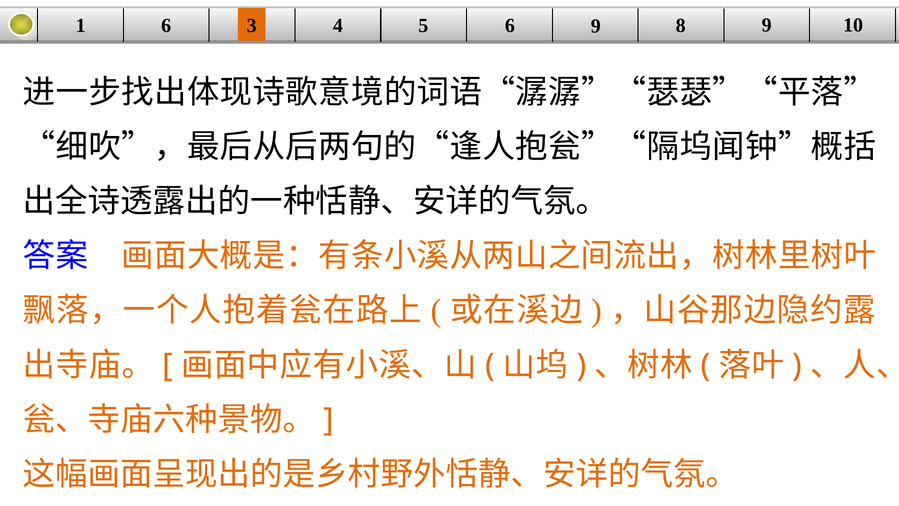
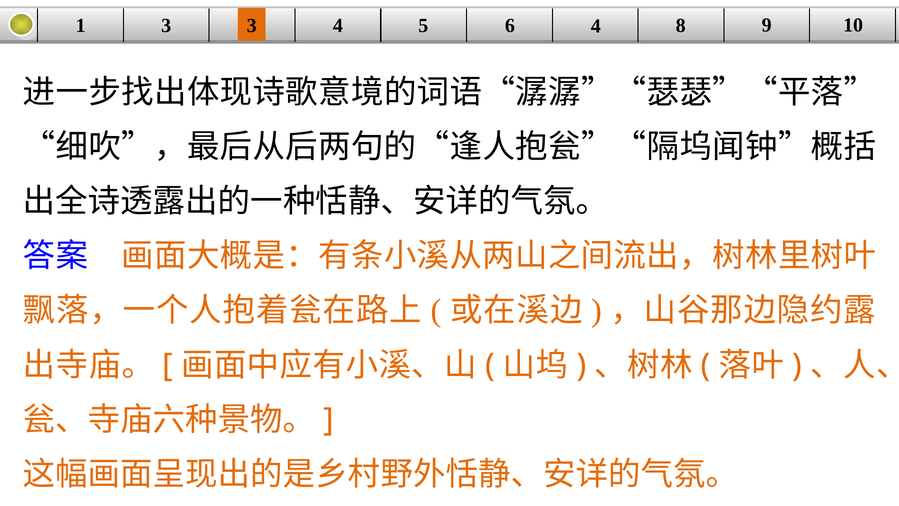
1 6: 6 -> 3
6 9: 9 -> 4
